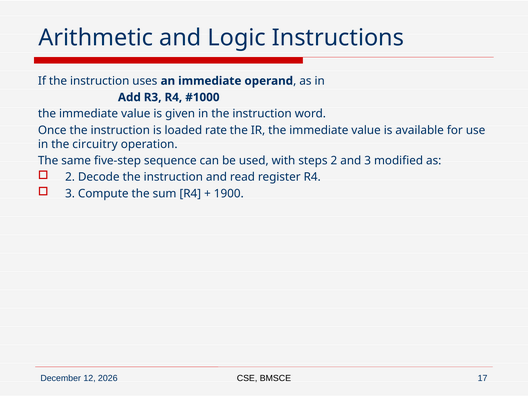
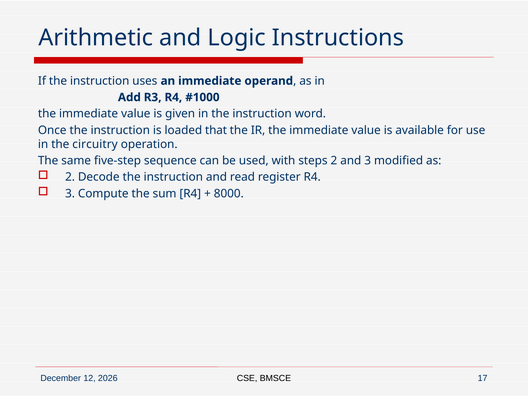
rate: rate -> that
1900: 1900 -> 8000
